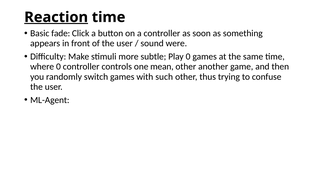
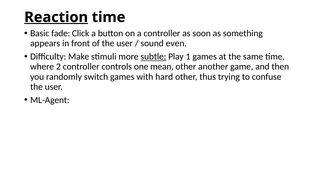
were: were -> even
subtle underline: none -> present
Play 0: 0 -> 1
where 0: 0 -> 2
such: such -> hard
